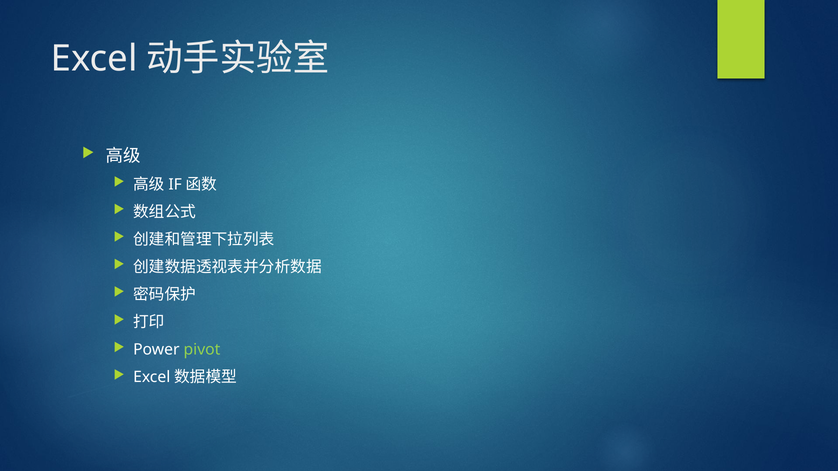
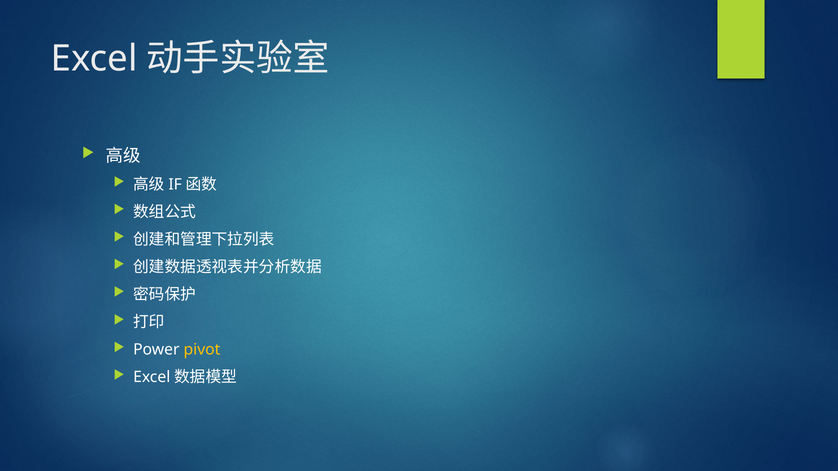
pivot colour: light green -> yellow
